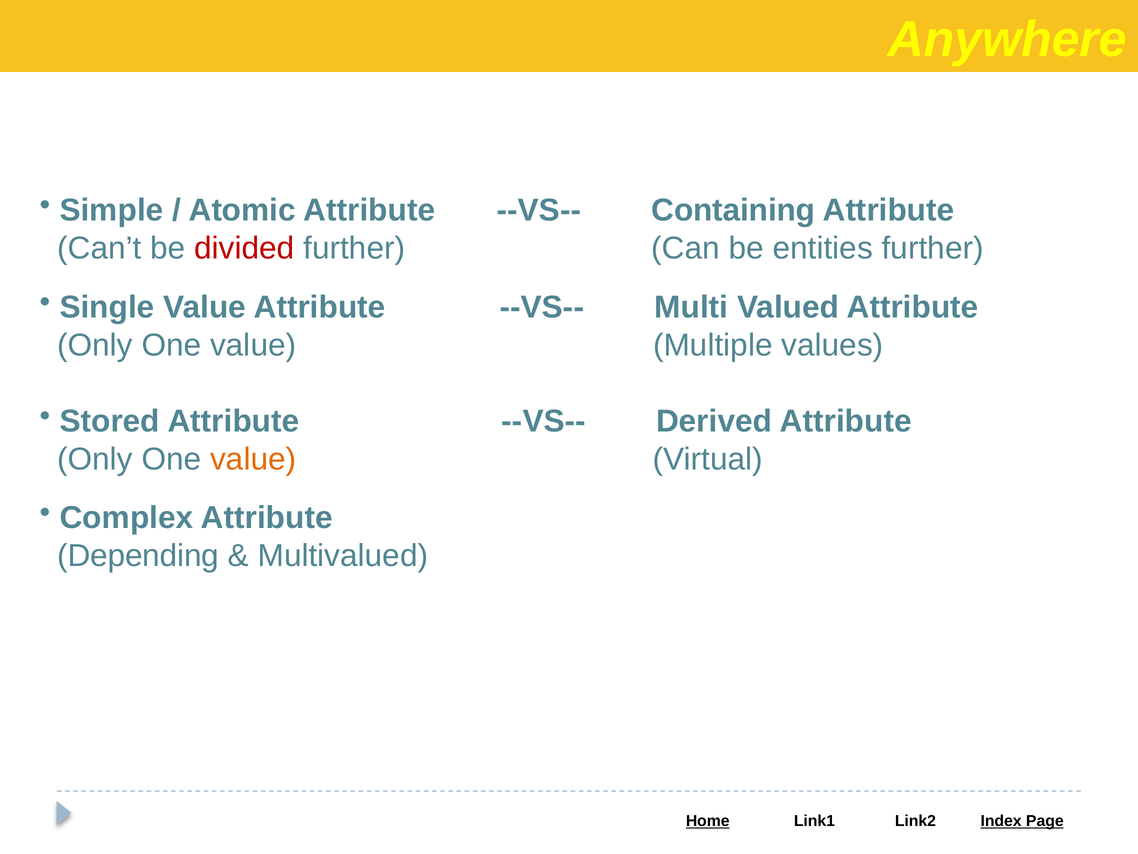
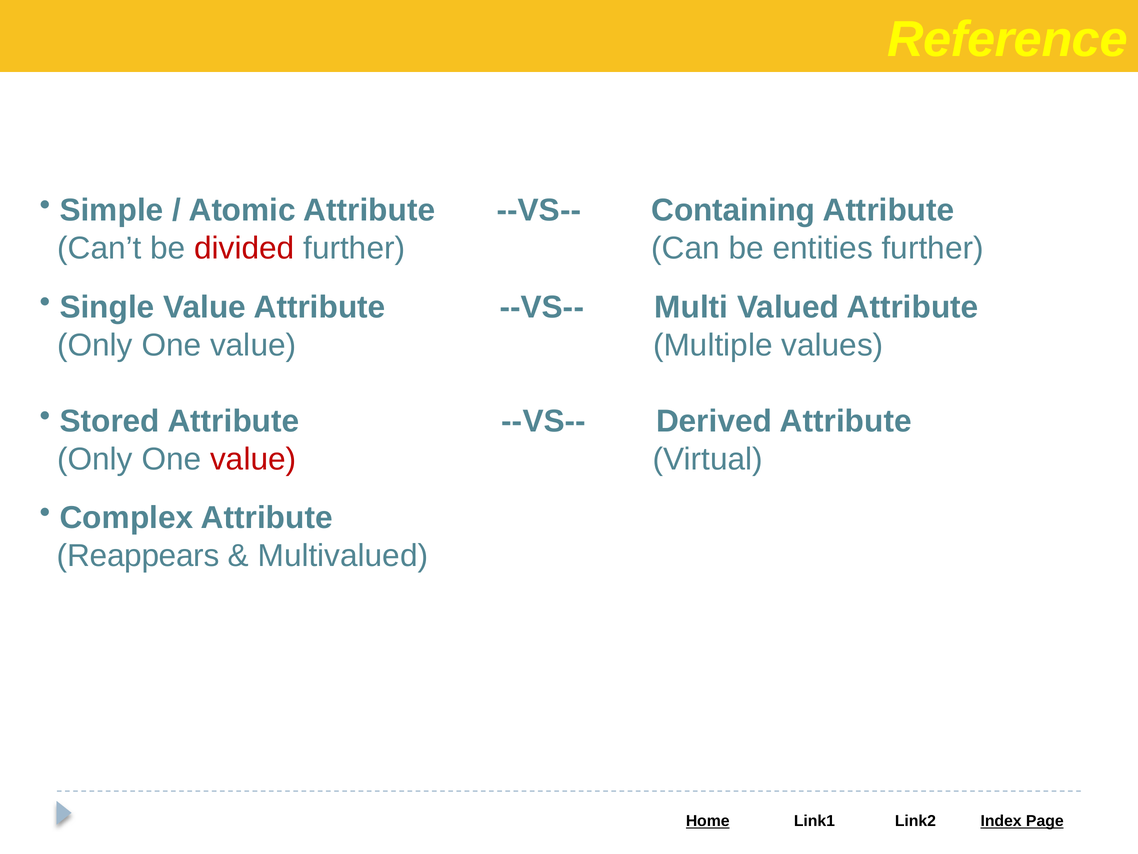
Anywhere: Anywhere -> Reference
value at (253, 459) colour: orange -> red
Depending: Depending -> Reappears
